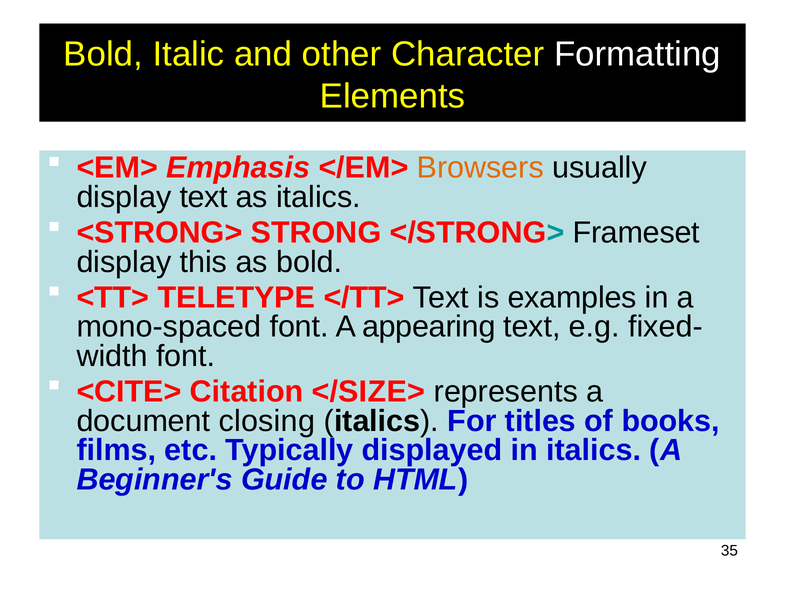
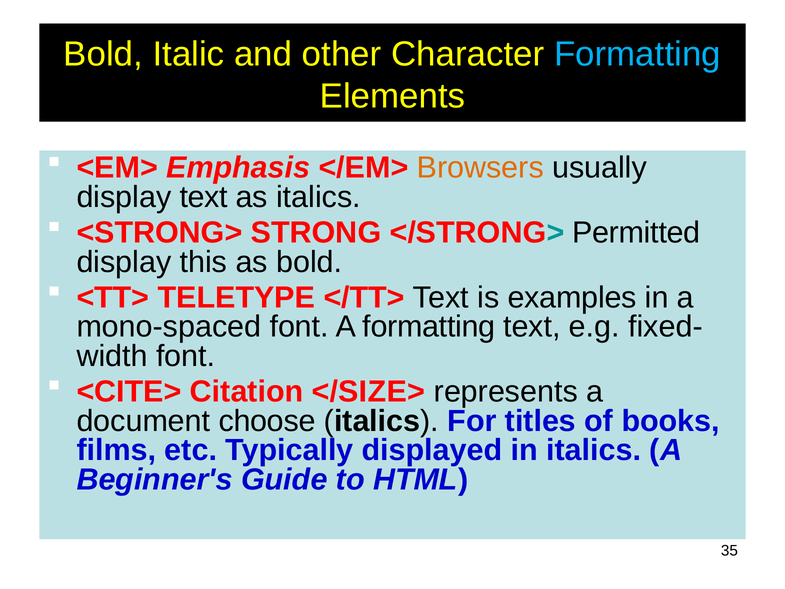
Formatting at (637, 54) colour: white -> light blue
Frameset: Frameset -> Permitted
A appearing: appearing -> formatting
closing: closing -> choose
